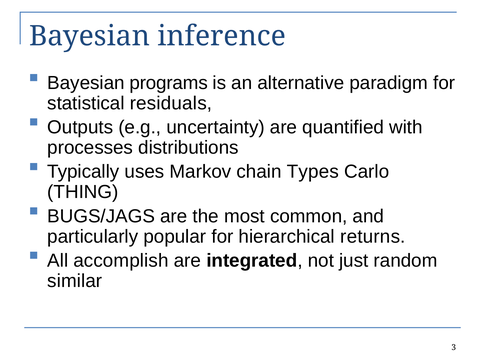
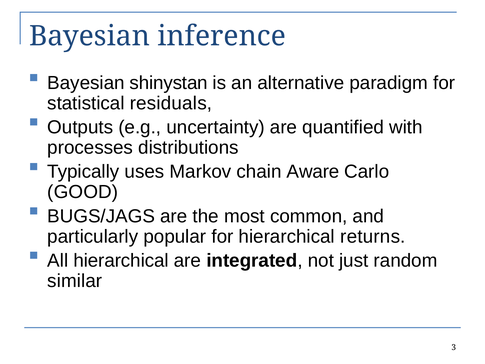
programs: programs -> shinystan
Types: Types -> Aware
THING: THING -> GOOD
All accomplish: accomplish -> hierarchical
